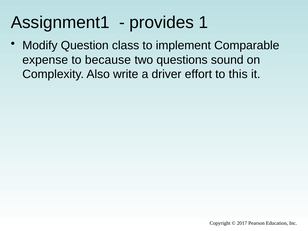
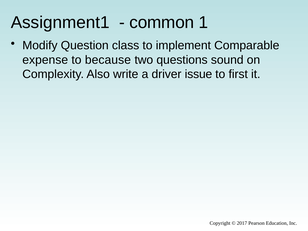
provides: provides -> common
effort: effort -> issue
this: this -> first
